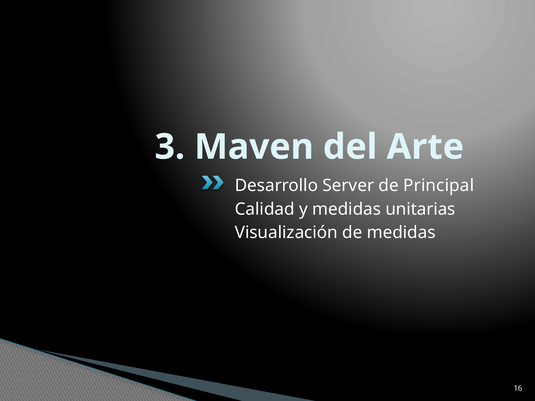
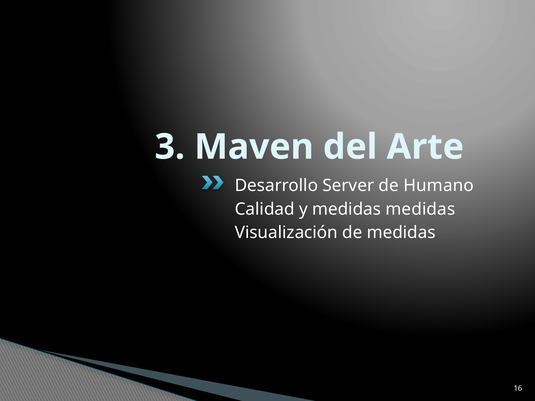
Principal: Principal -> Humano
medidas unitarias: unitarias -> medidas
